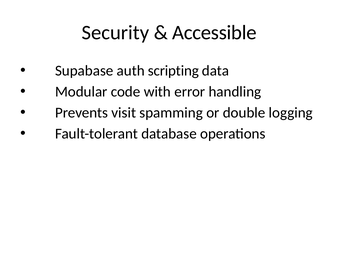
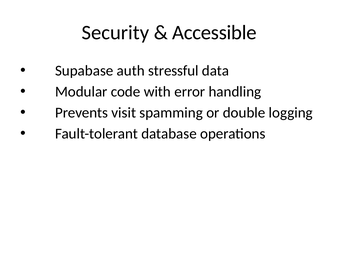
scripting: scripting -> stressful
